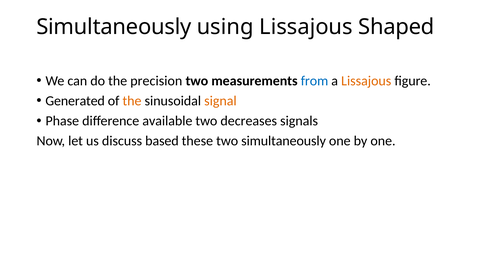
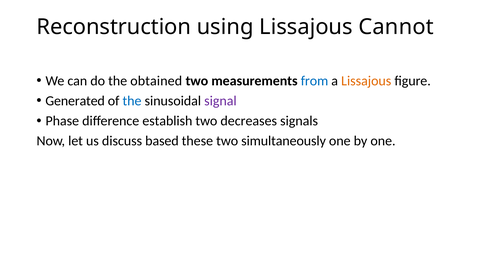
Simultaneously at (114, 27): Simultaneously -> Reconstruction
Shaped: Shaped -> Cannot
precision: precision -> obtained
the at (132, 101) colour: orange -> blue
signal colour: orange -> purple
available: available -> establish
